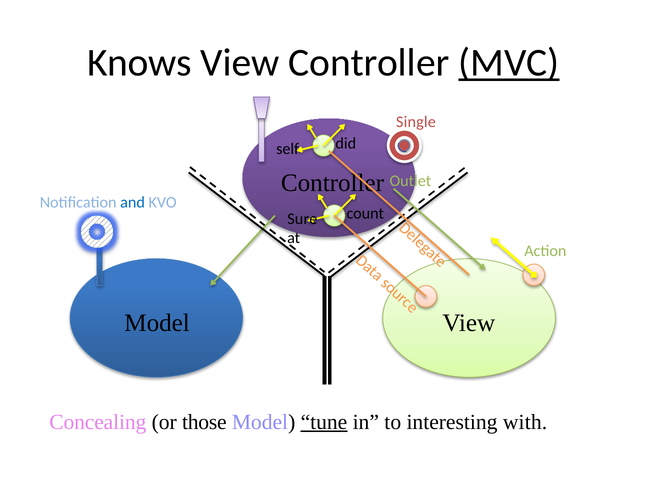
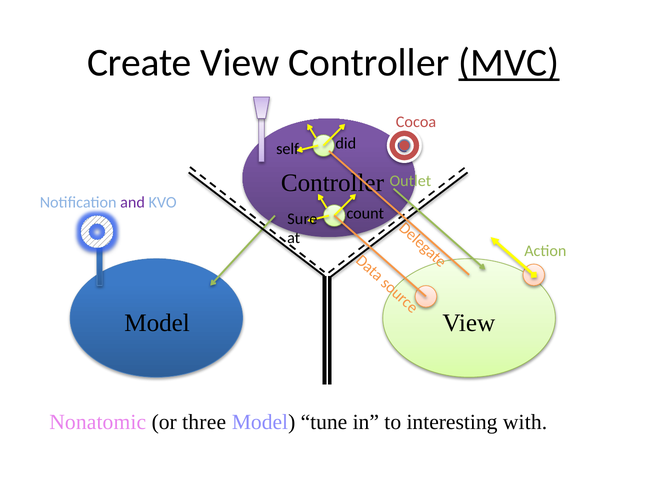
Knows: Knows -> Create
Single: Single -> Cocoa
and colour: blue -> purple
Concealing: Concealing -> Nonatomic
those: those -> three
tune underline: present -> none
